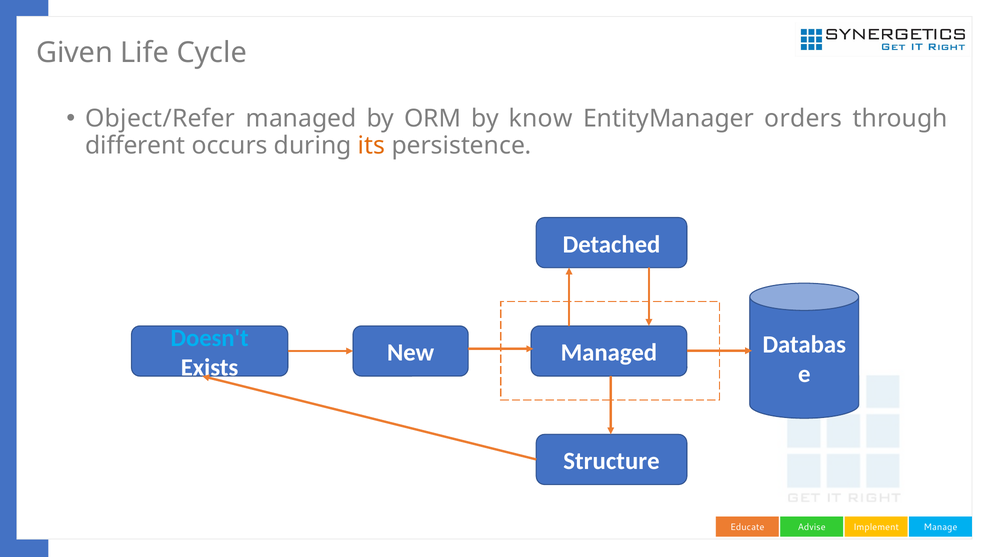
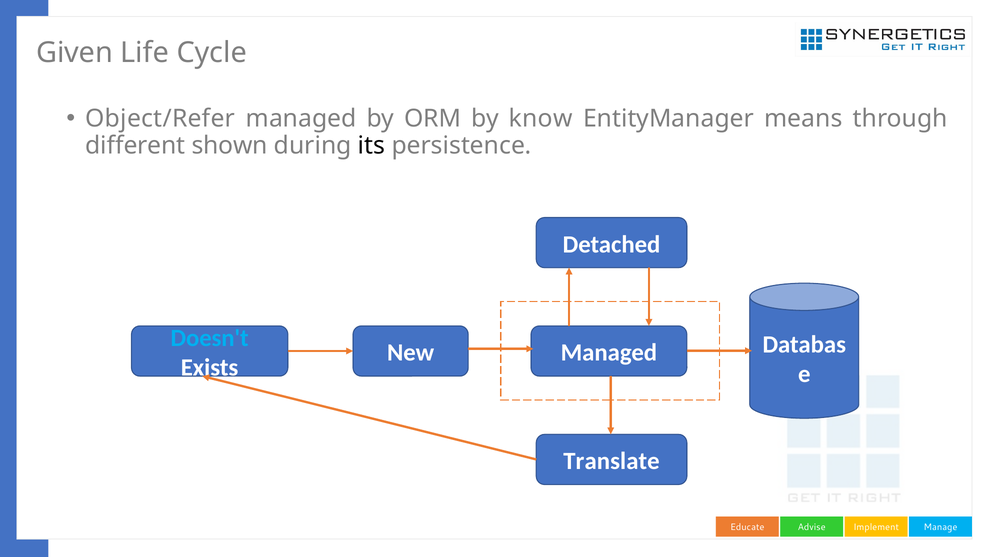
orders: orders -> means
occurs: occurs -> shown
its colour: orange -> black
Structure: Structure -> Translate
